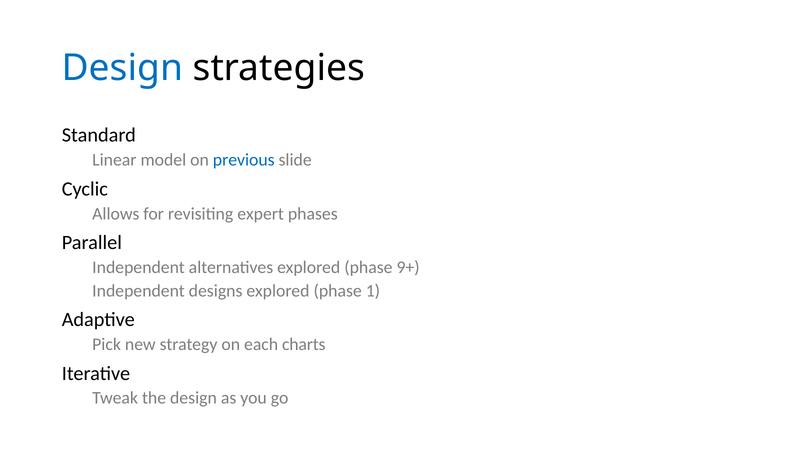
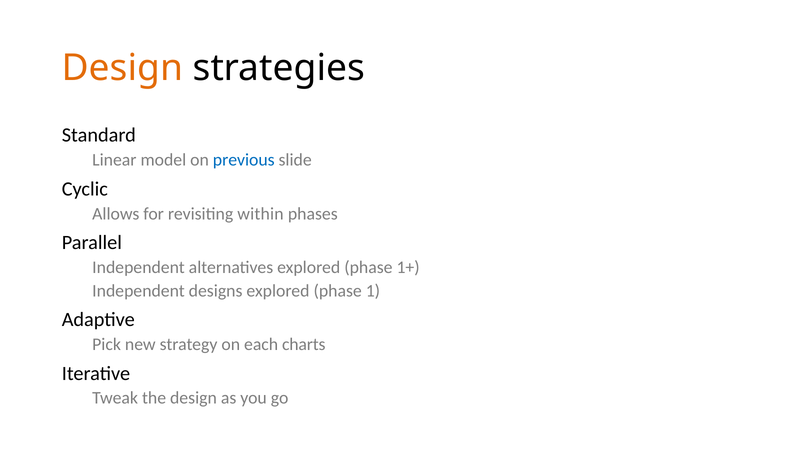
Design at (122, 68) colour: blue -> orange
expert: expert -> within
9+: 9+ -> 1+
